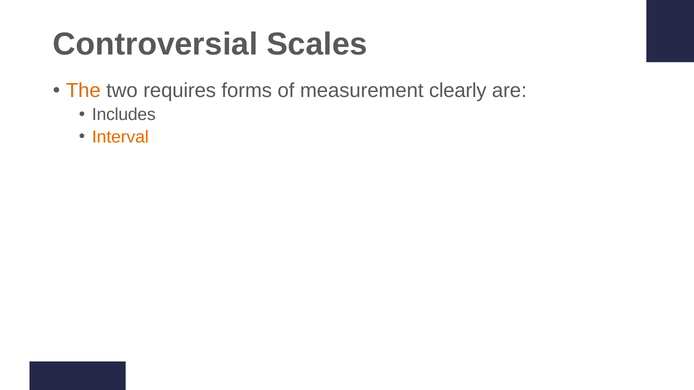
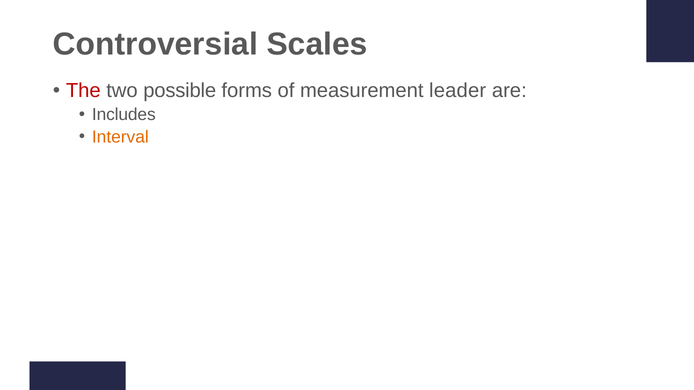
The colour: orange -> red
requires: requires -> possible
clearly: clearly -> leader
